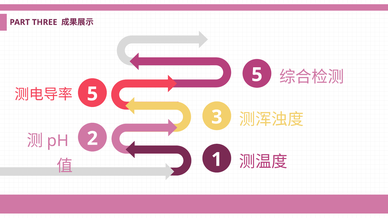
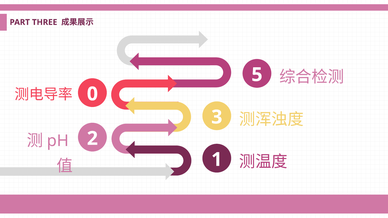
5 at (92, 94): 5 -> 0
